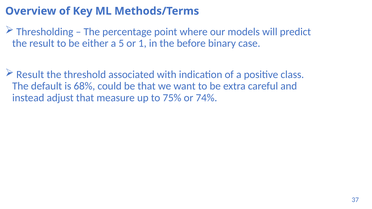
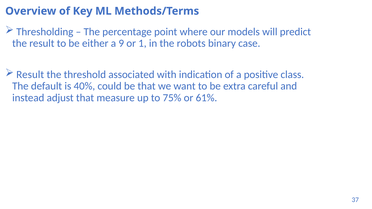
5: 5 -> 9
before: before -> robots
68%: 68% -> 40%
74%: 74% -> 61%
